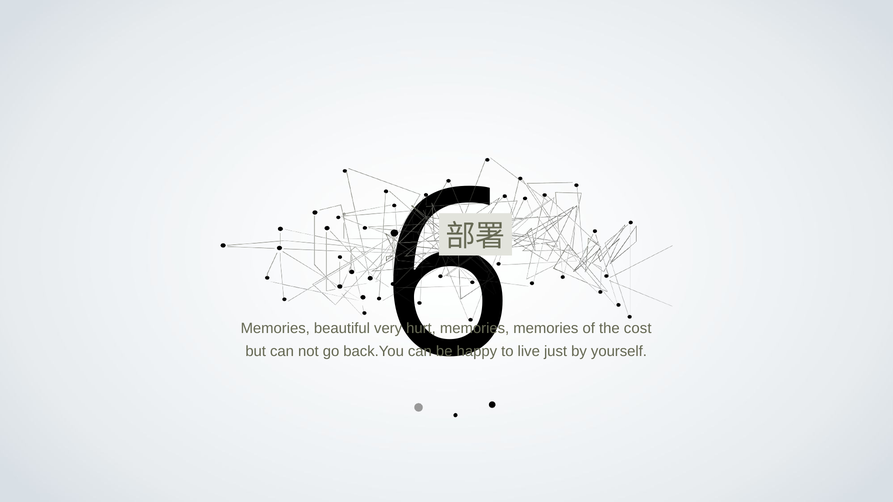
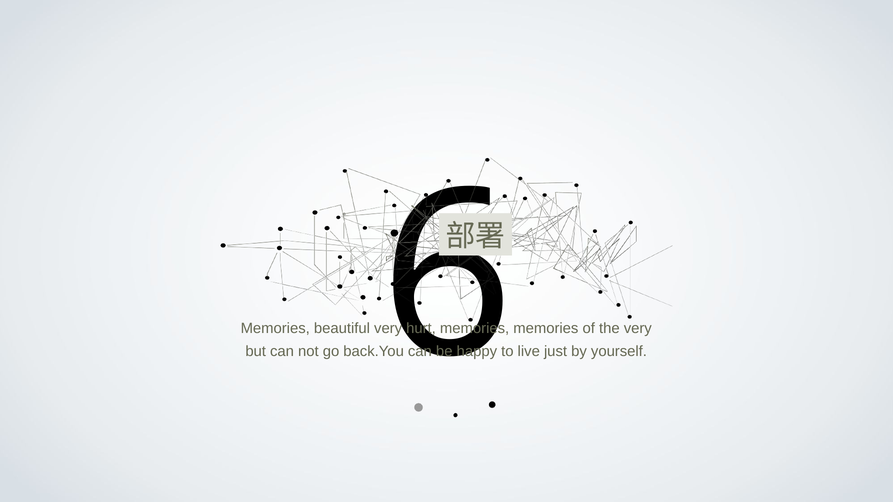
the cost: cost -> very
